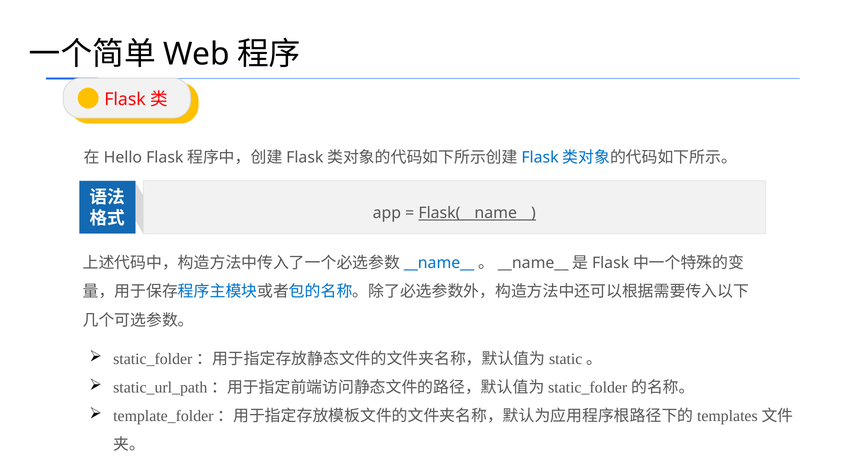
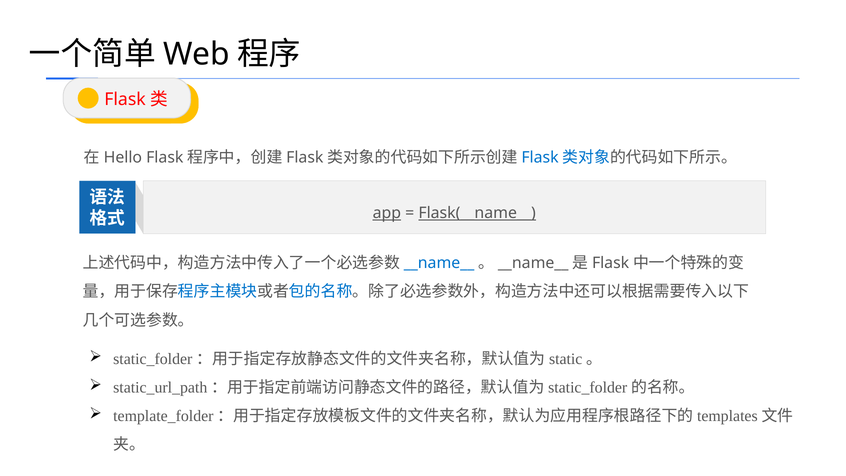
app underline: none -> present
